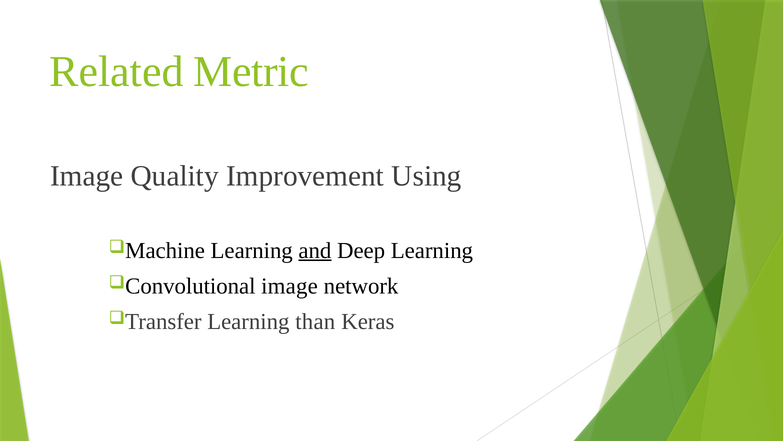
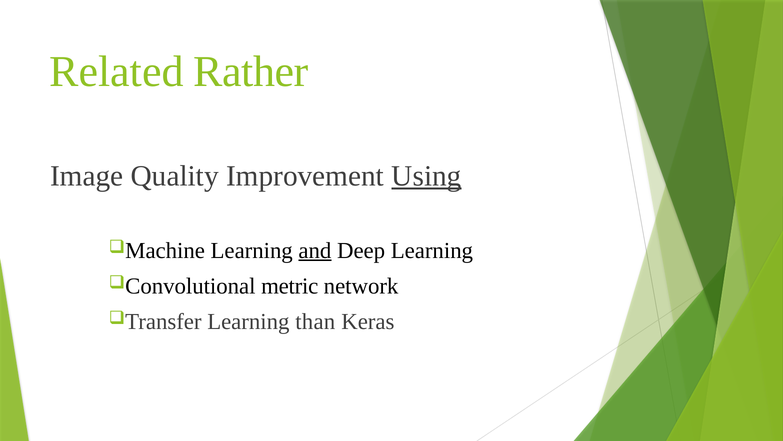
Metric: Metric -> Rather
Using underline: none -> present
image at (290, 286): image -> metric
